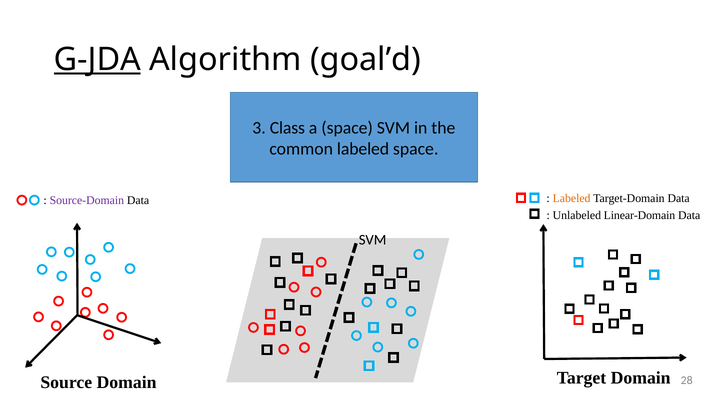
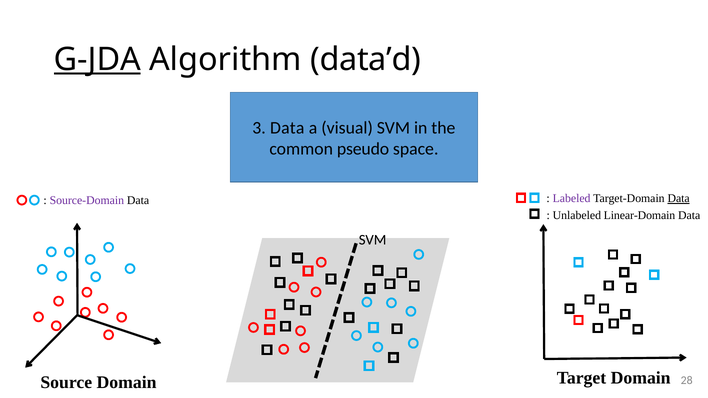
goal’d: goal’d -> data’d
3 Class: Class -> Data
a space: space -> visual
common labeled: labeled -> pseudo
Labeled at (572, 198) colour: orange -> purple
Data at (679, 198) underline: none -> present
